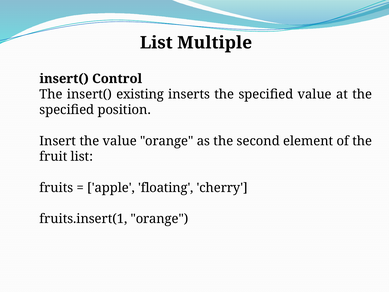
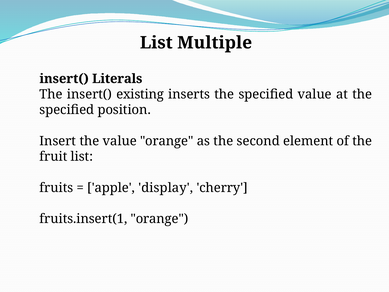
Control: Control -> Literals
floating: floating -> display
